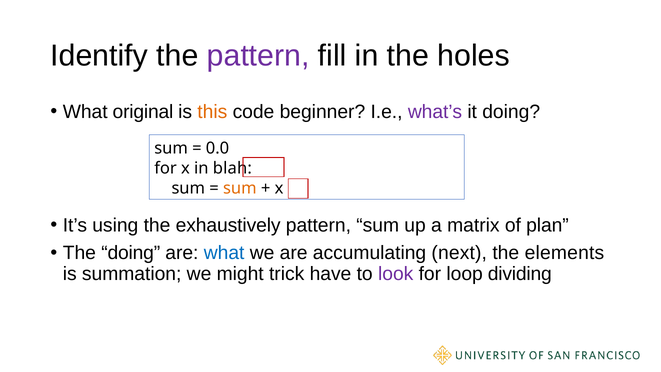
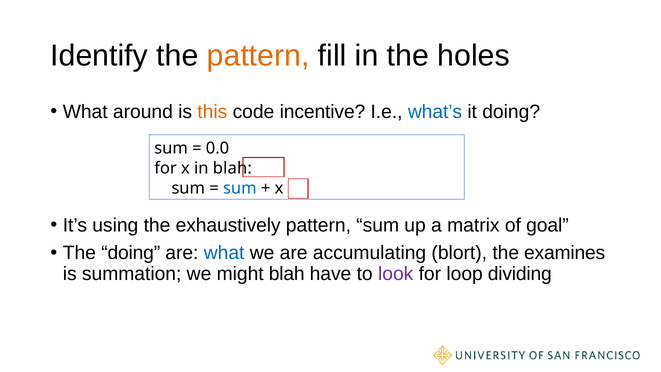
pattern at (258, 56) colour: purple -> orange
original: original -> around
beginner: beginner -> incentive
what’s colour: purple -> blue
sum at (240, 188) colour: orange -> blue
plan: plan -> goal
next: next -> blort
elements: elements -> examines
might trick: trick -> blah
